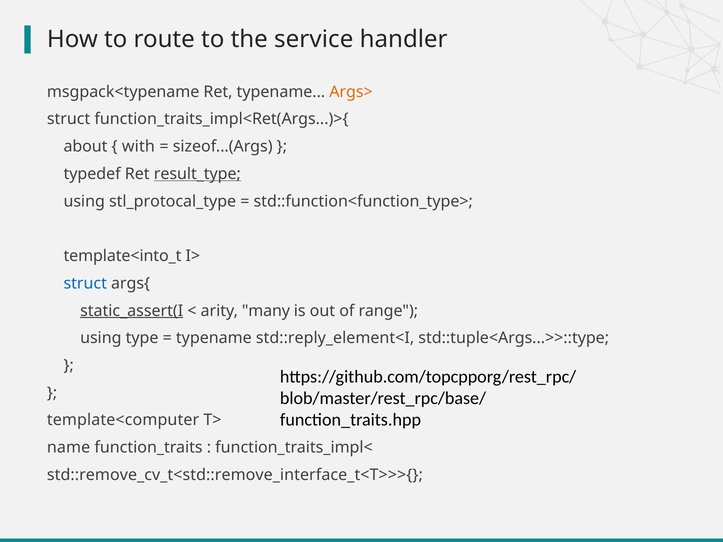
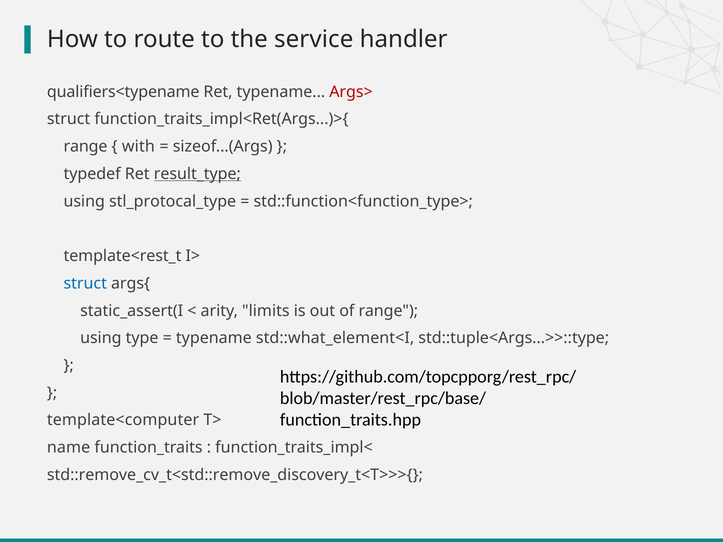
msgpack<typename: msgpack<typename -> qualifiers<typename
Args> colour: orange -> red
about at (85, 147): about -> range
template<into_t: template<into_t -> template<rest_t
static_assert(I underline: present -> none
many: many -> limits
std::reply_element<I: std::reply_element<I -> std::what_element<I
std::remove_cv_t<std::remove_interface_t<T>>>{: std::remove_cv_t<std::remove_interface_t<T>>>{ -> std::remove_cv_t<std::remove_discovery_t<T>>>{
